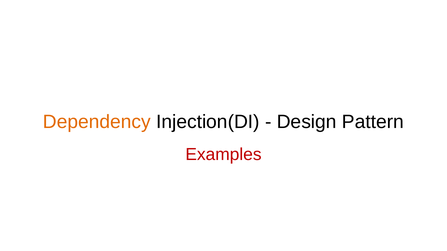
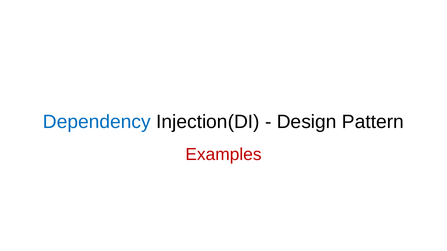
Dependency colour: orange -> blue
